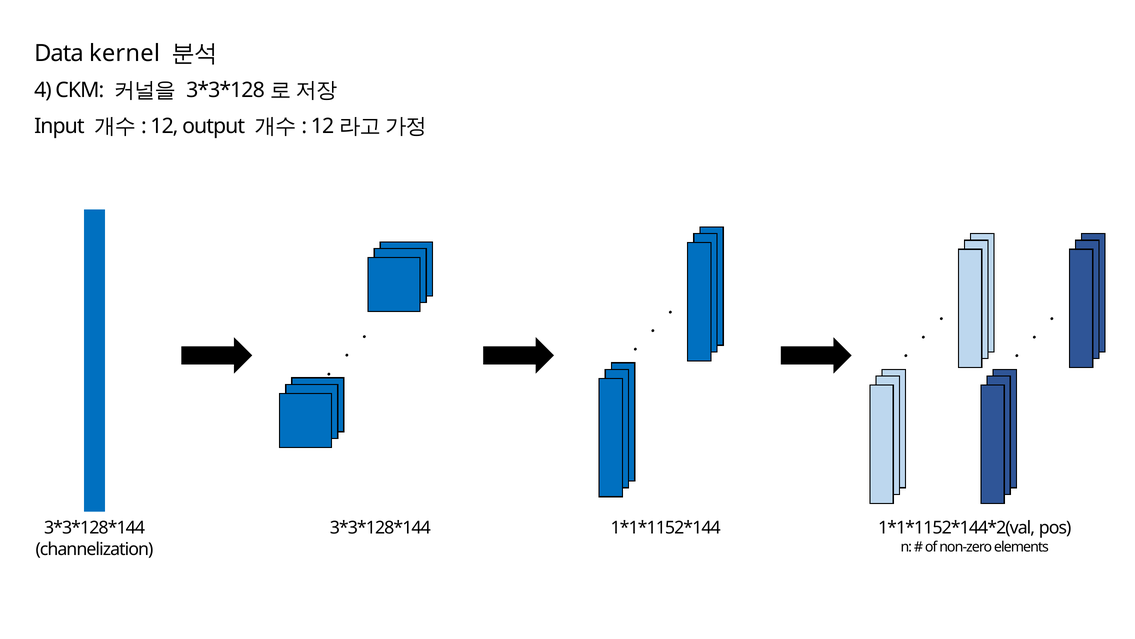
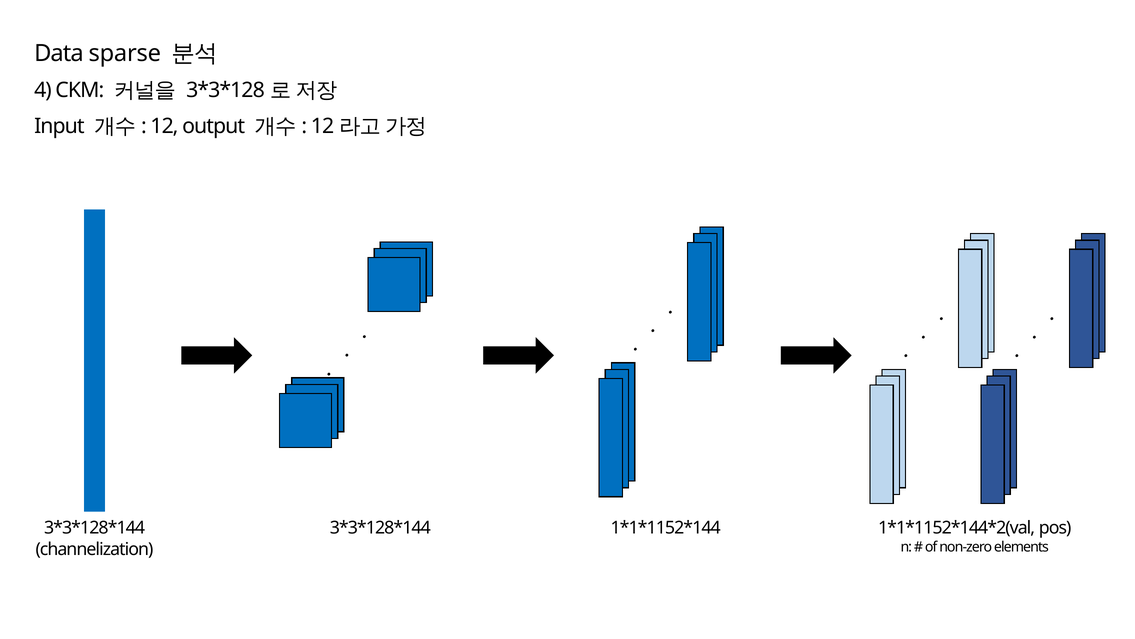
kernel: kernel -> sparse
